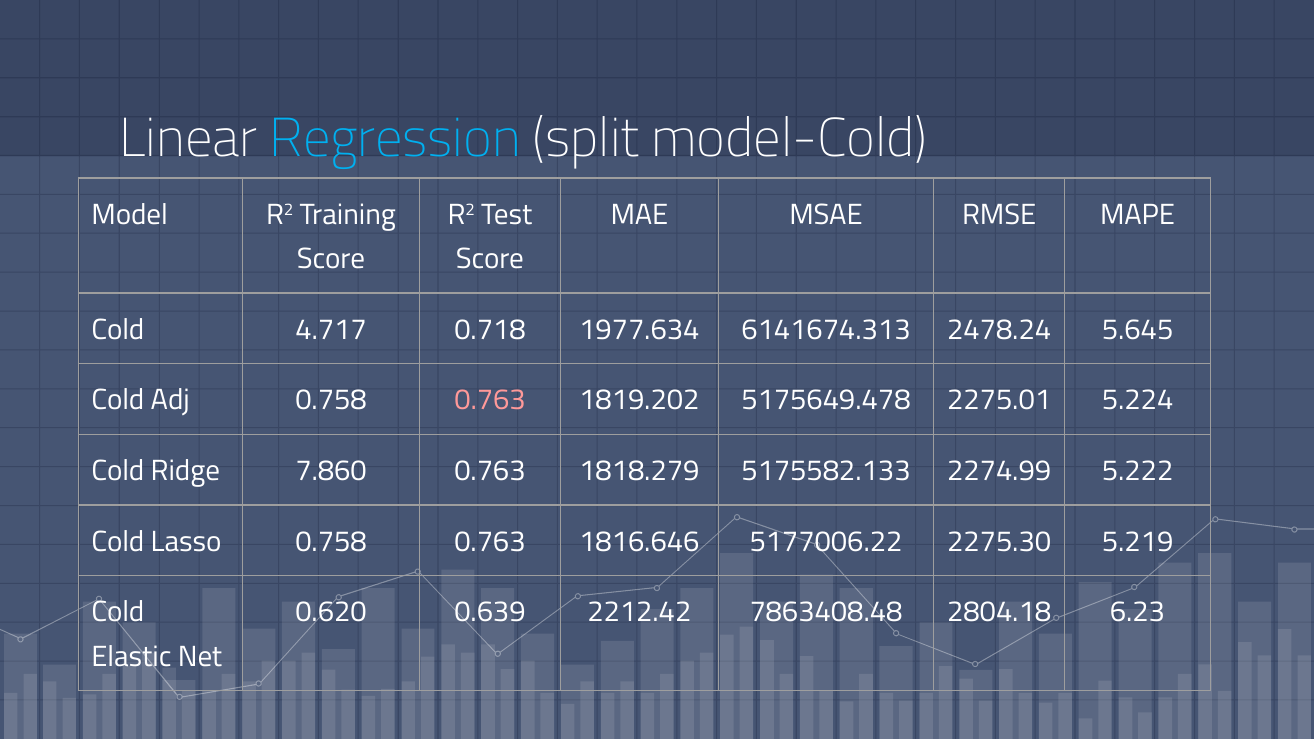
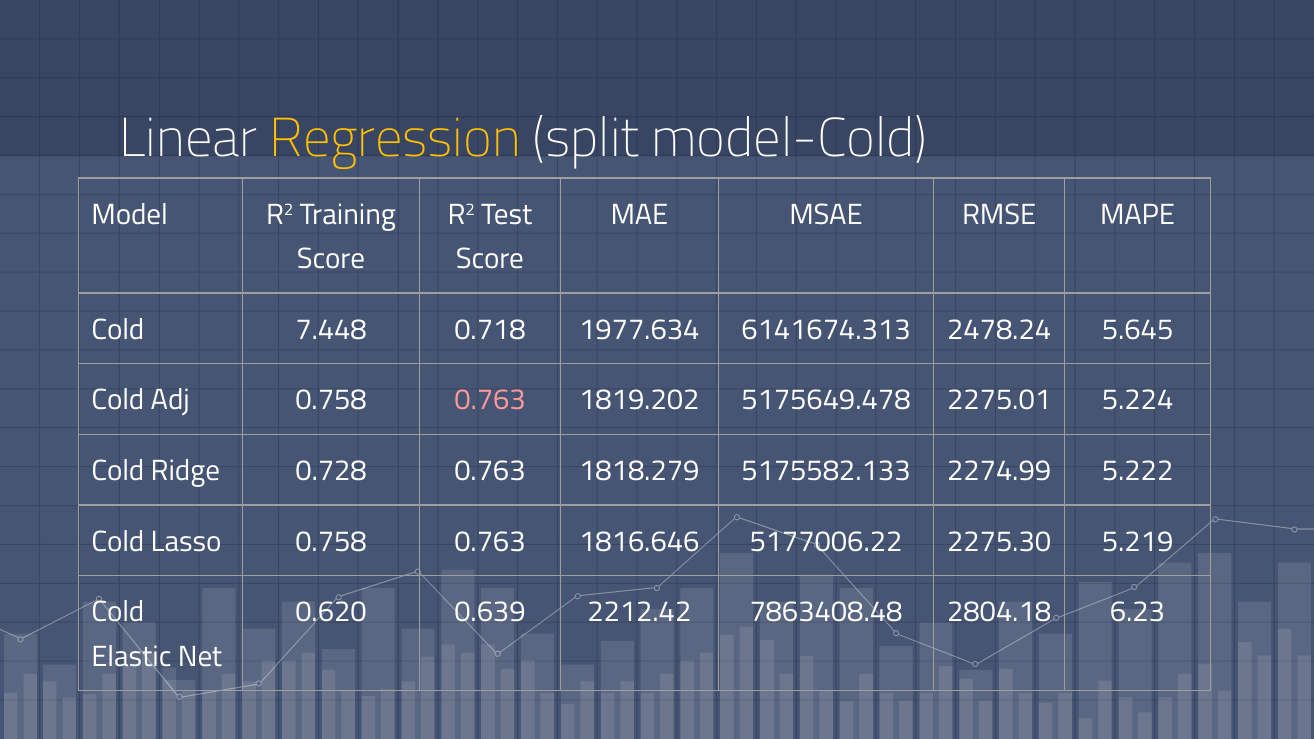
Regression colour: light blue -> yellow
4.717: 4.717 -> 7.448
7.860: 7.860 -> 0.728
